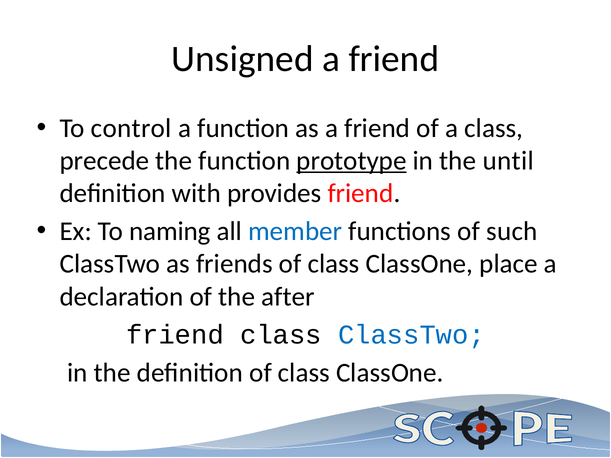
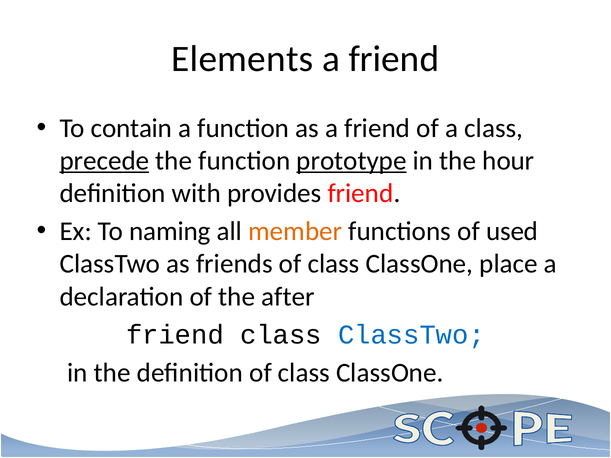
Unsigned: Unsigned -> Elements
control: control -> contain
precede underline: none -> present
until: until -> hour
member colour: blue -> orange
such: such -> used
